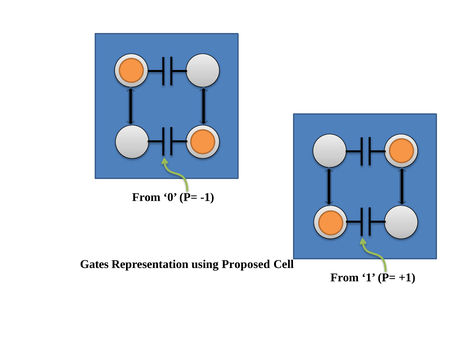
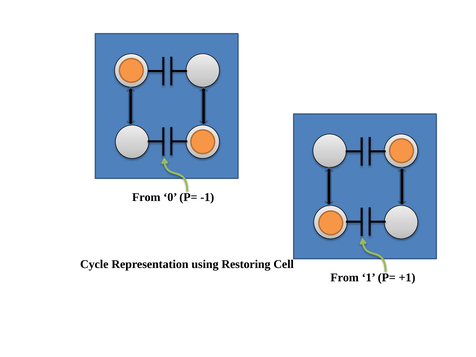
Gates: Gates -> Cycle
Proposed: Proposed -> Restoring
